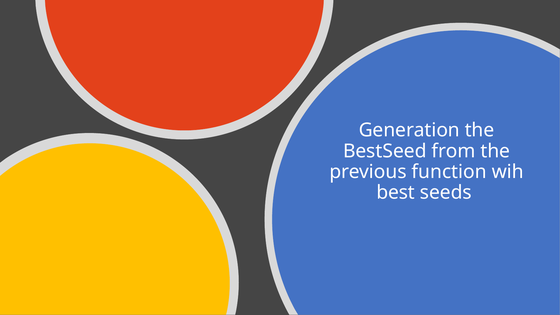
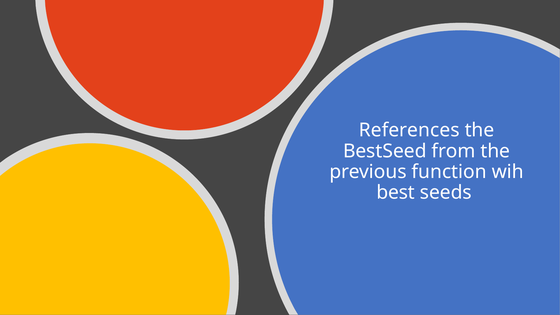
Generation: Generation -> References
